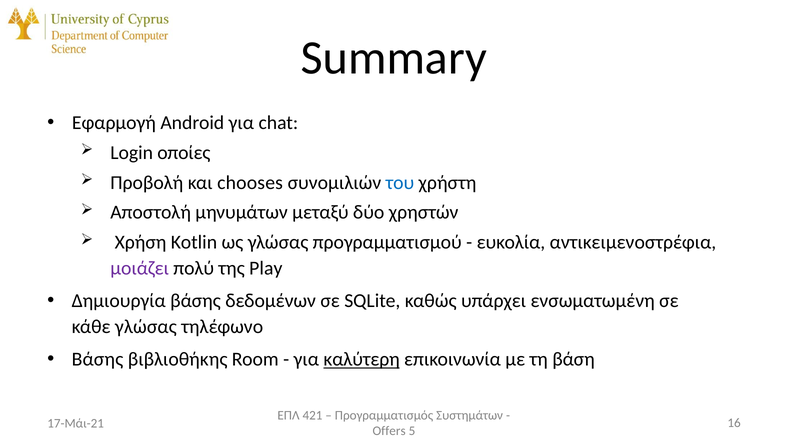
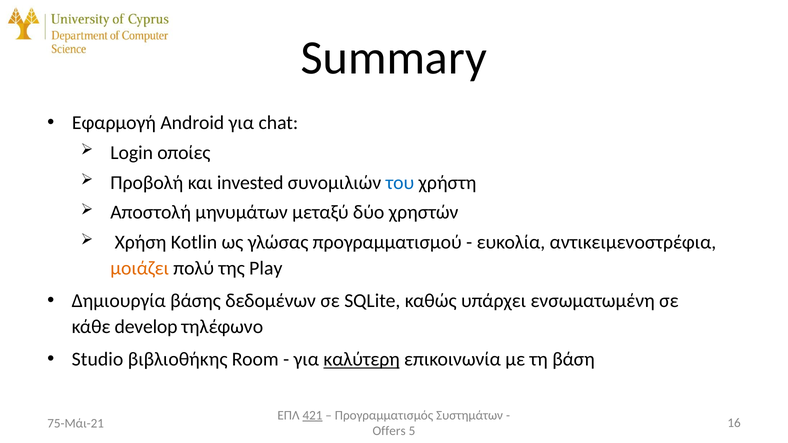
chooses: chooses -> invested
μοιάζει colour: purple -> orange
κάθε γλώσας: γλώσας -> develop
Βάσης at (97, 360): Βάσης -> Studio
421 underline: none -> present
17-Μάι-21: 17-Μάι-21 -> 75-Μάι-21
